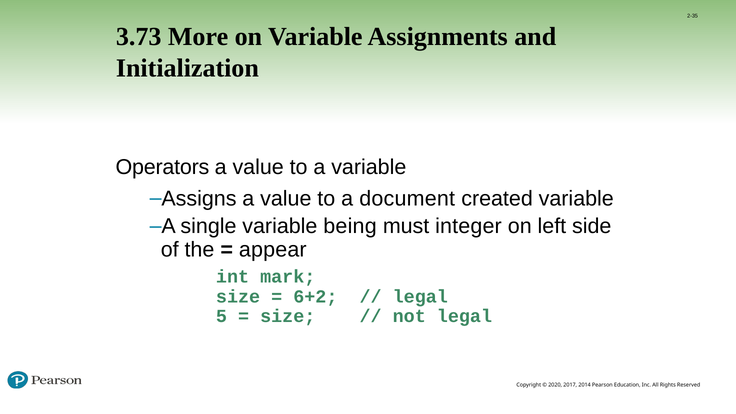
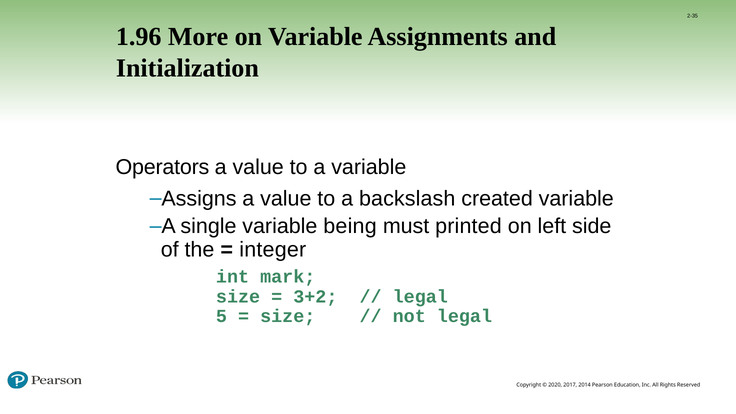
3.73: 3.73 -> 1.96
document: document -> backslash
integer: integer -> printed
appear: appear -> integer
6+2: 6+2 -> 3+2
